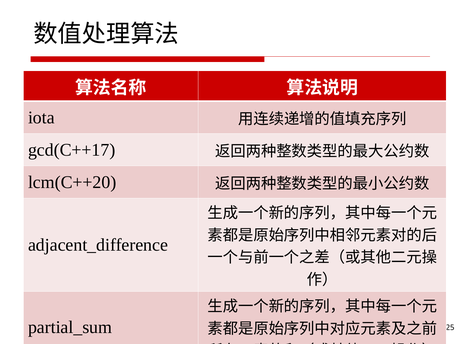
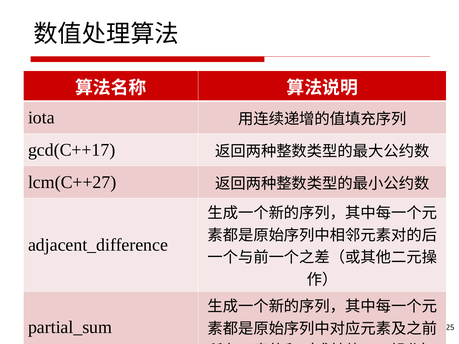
lcm(C++20: lcm(C++20 -> lcm(C++27
